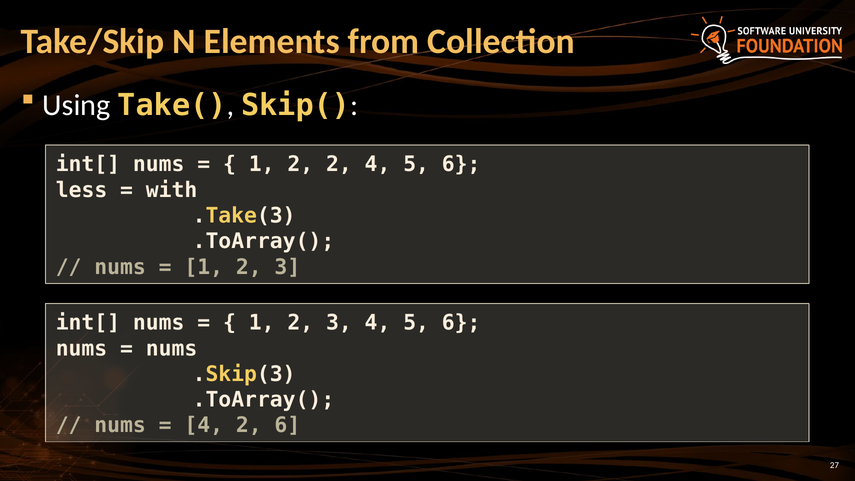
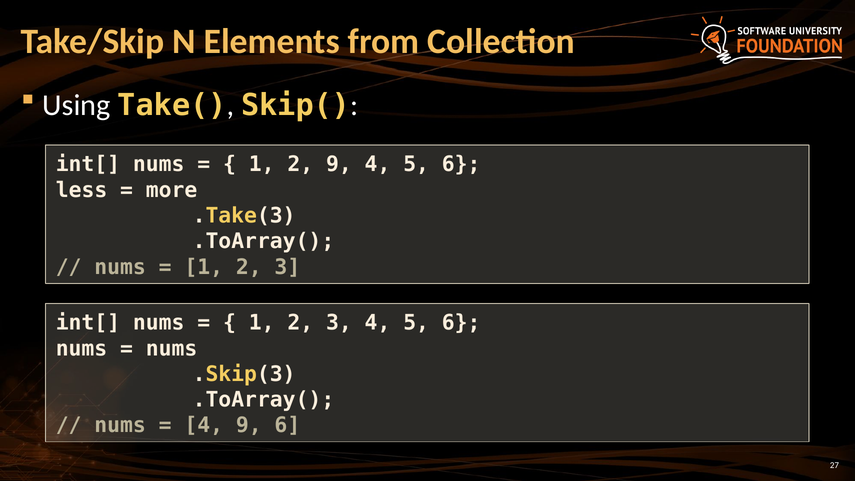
2 2: 2 -> 9
with: with -> more
4 2: 2 -> 9
